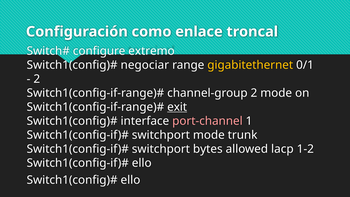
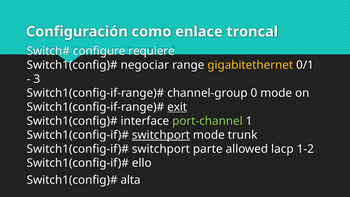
extremo: extremo -> requiere
2 at (37, 79): 2 -> 3
channel-group 2: 2 -> 0
port-channel colour: pink -> light green
switchport at (161, 135) underline: none -> present
bytes: bytes -> parte
ello at (130, 180): ello -> alta
